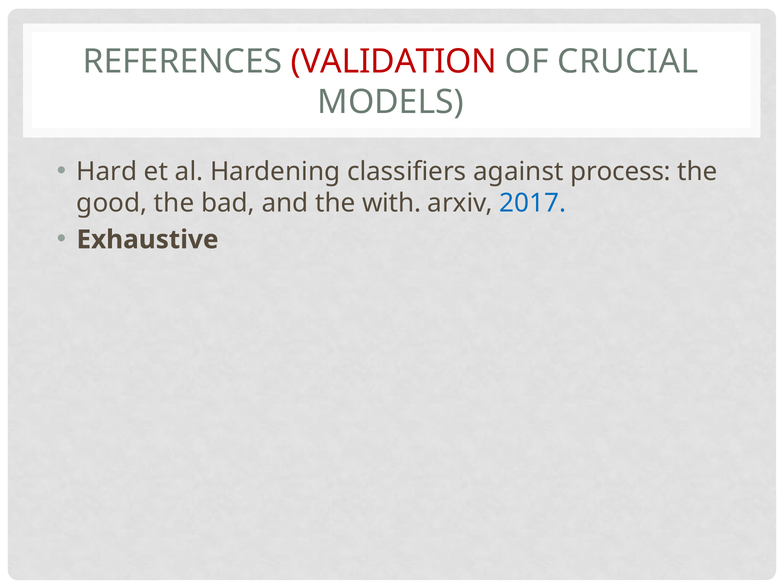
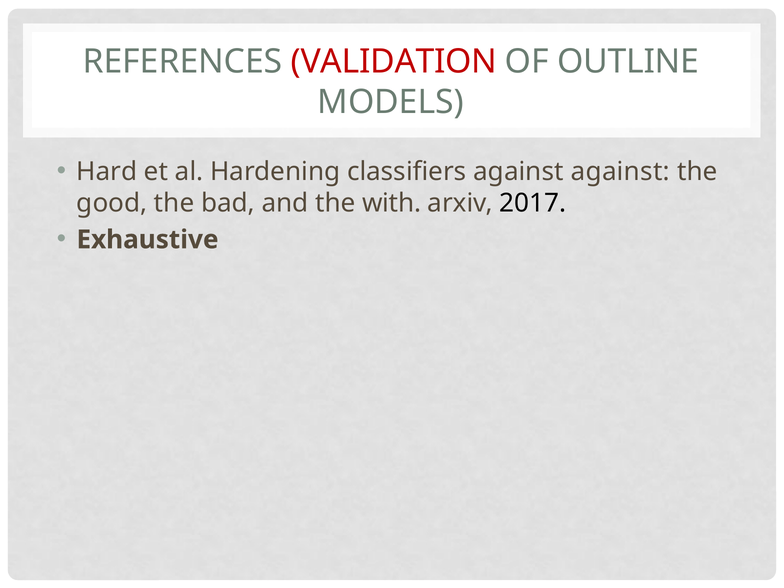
CRUCIAL: CRUCIAL -> OUTLINE
against process: process -> against
2017 colour: blue -> black
